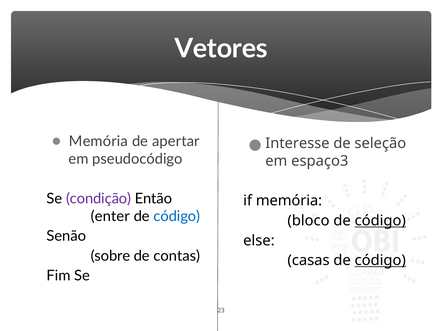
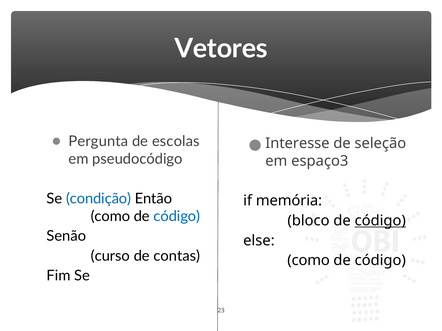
Memória at (98, 141): Memória -> Pergunta
apertar: apertar -> escolas
condição colour: purple -> blue
enter at (110, 217): enter -> como
sobre: sobre -> curso
casas at (308, 261): casas -> como
código at (380, 261) underline: present -> none
